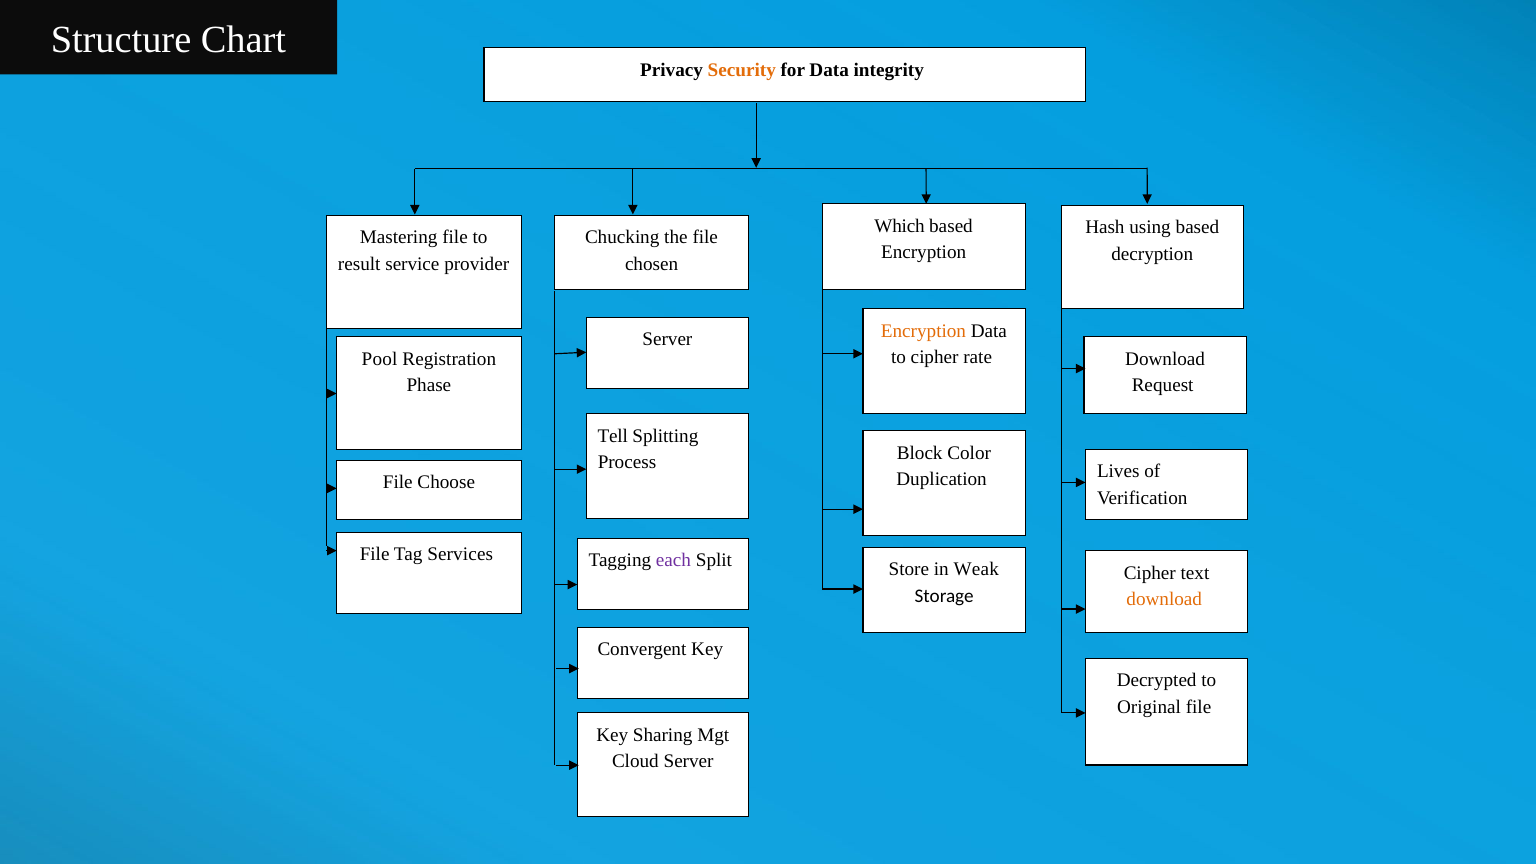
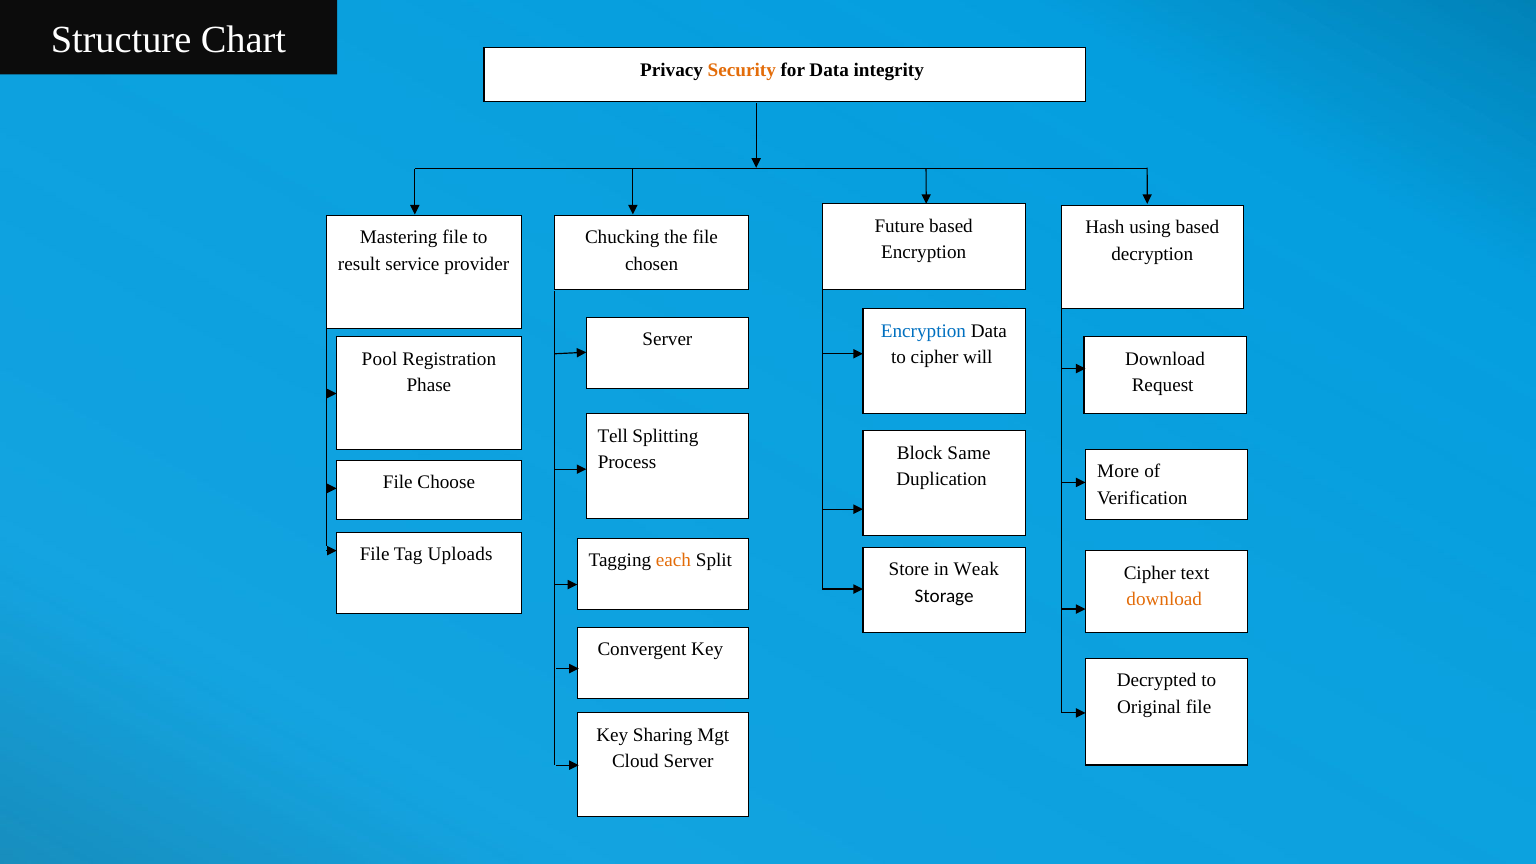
Which: Which -> Future
Encryption at (924, 331) colour: orange -> blue
rate: rate -> will
Color: Color -> Same
Lives: Lives -> More
Services: Services -> Uploads
each colour: purple -> orange
